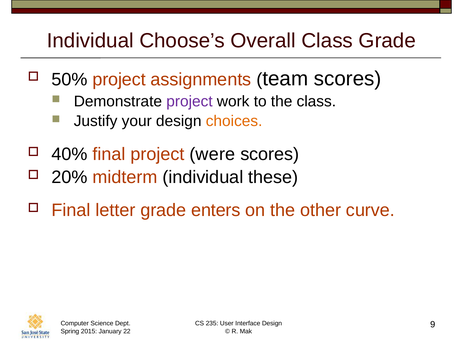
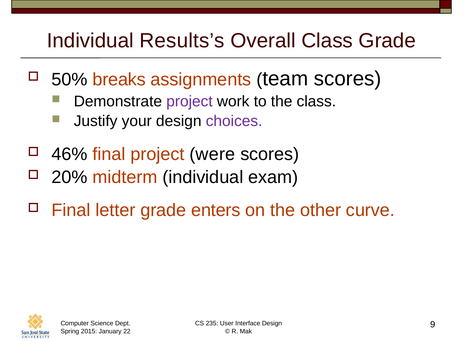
Choose’s: Choose’s -> Results’s
50% project: project -> breaks
choices colour: orange -> purple
40%: 40% -> 46%
these: these -> exam
